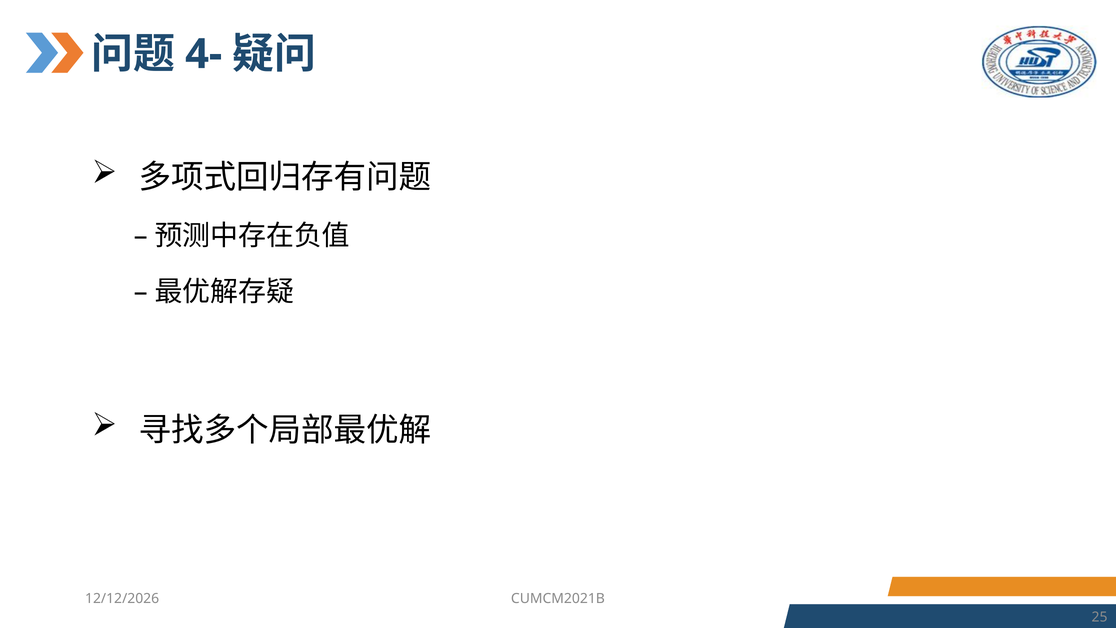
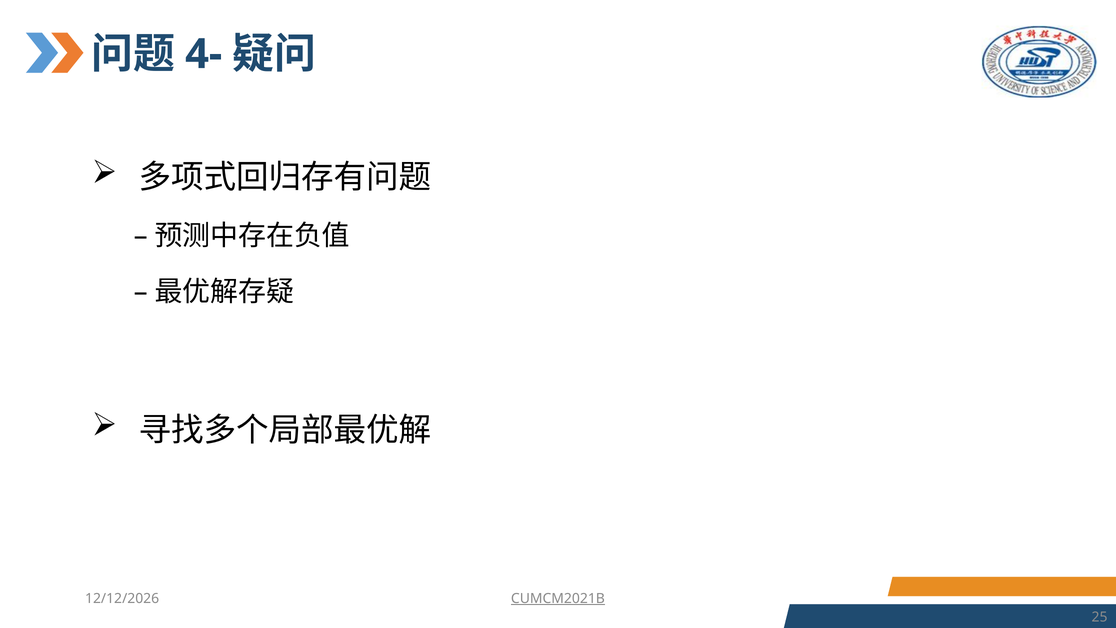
CUMCM2021B underline: none -> present
